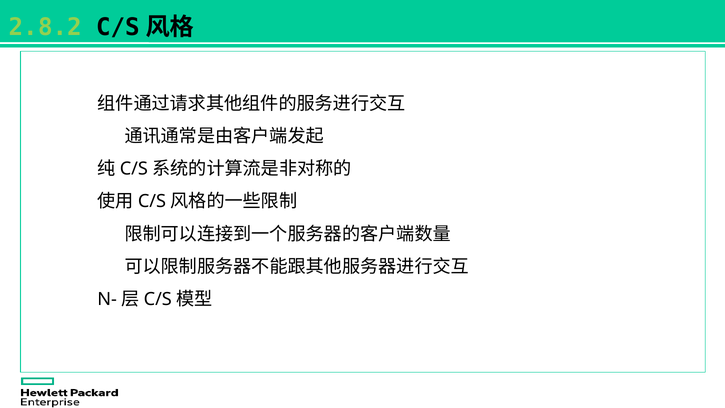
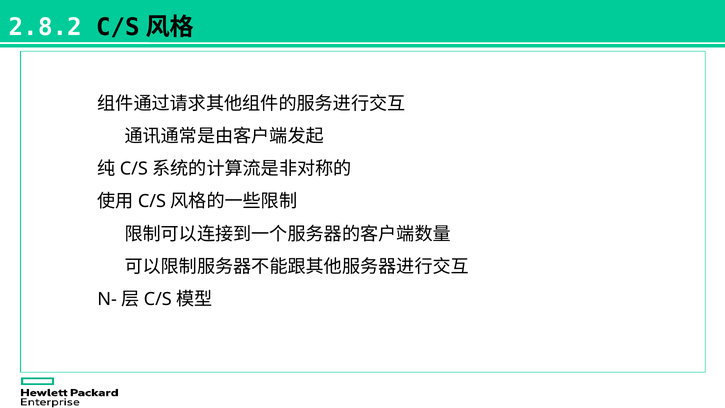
2.8.2 colour: light green -> white
